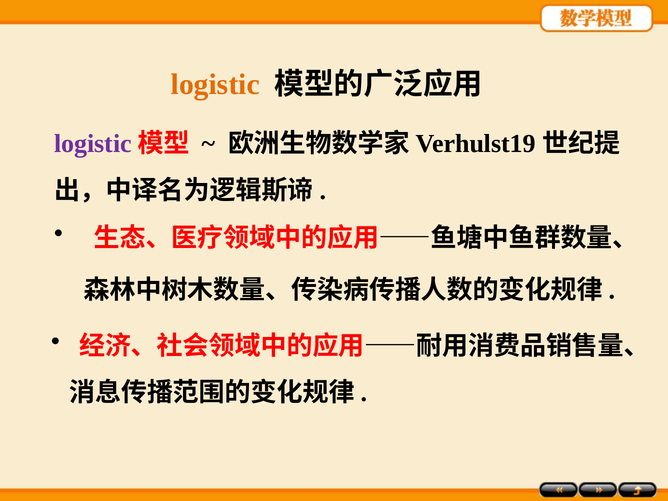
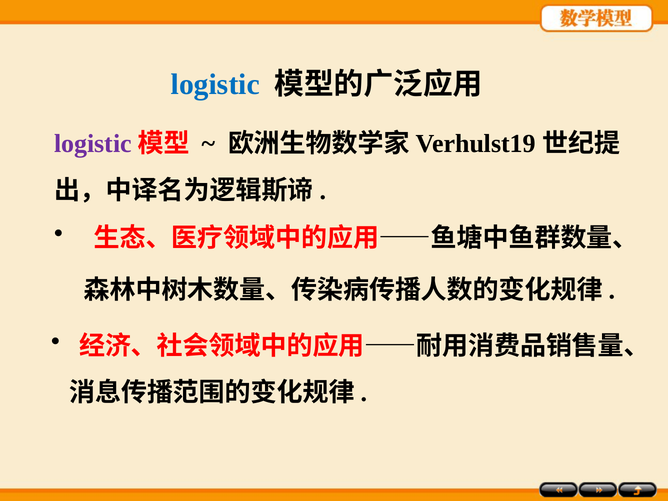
logistic at (215, 84) colour: orange -> blue
